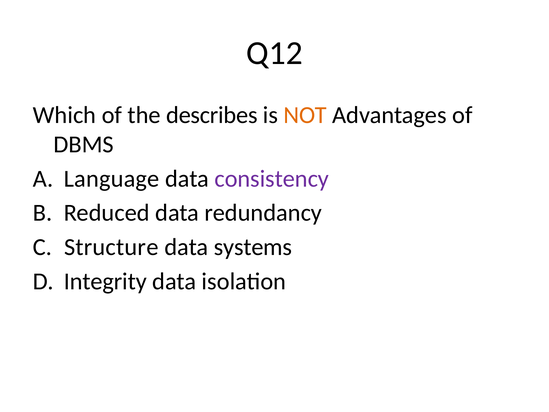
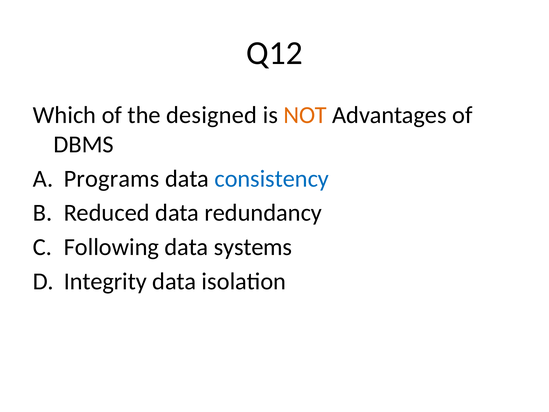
describes: describes -> designed
Language: Language -> Programs
consistency colour: purple -> blue
Structure: Structure -> Following
